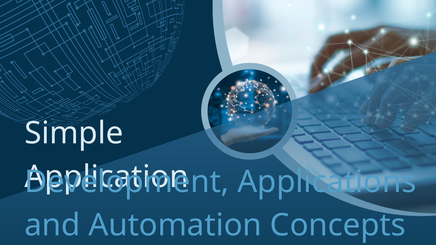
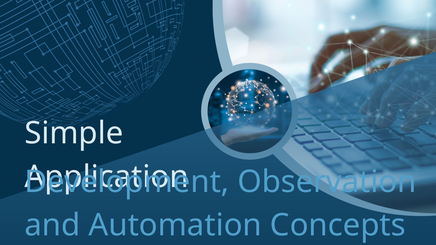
Applications: Applications -> Observation
